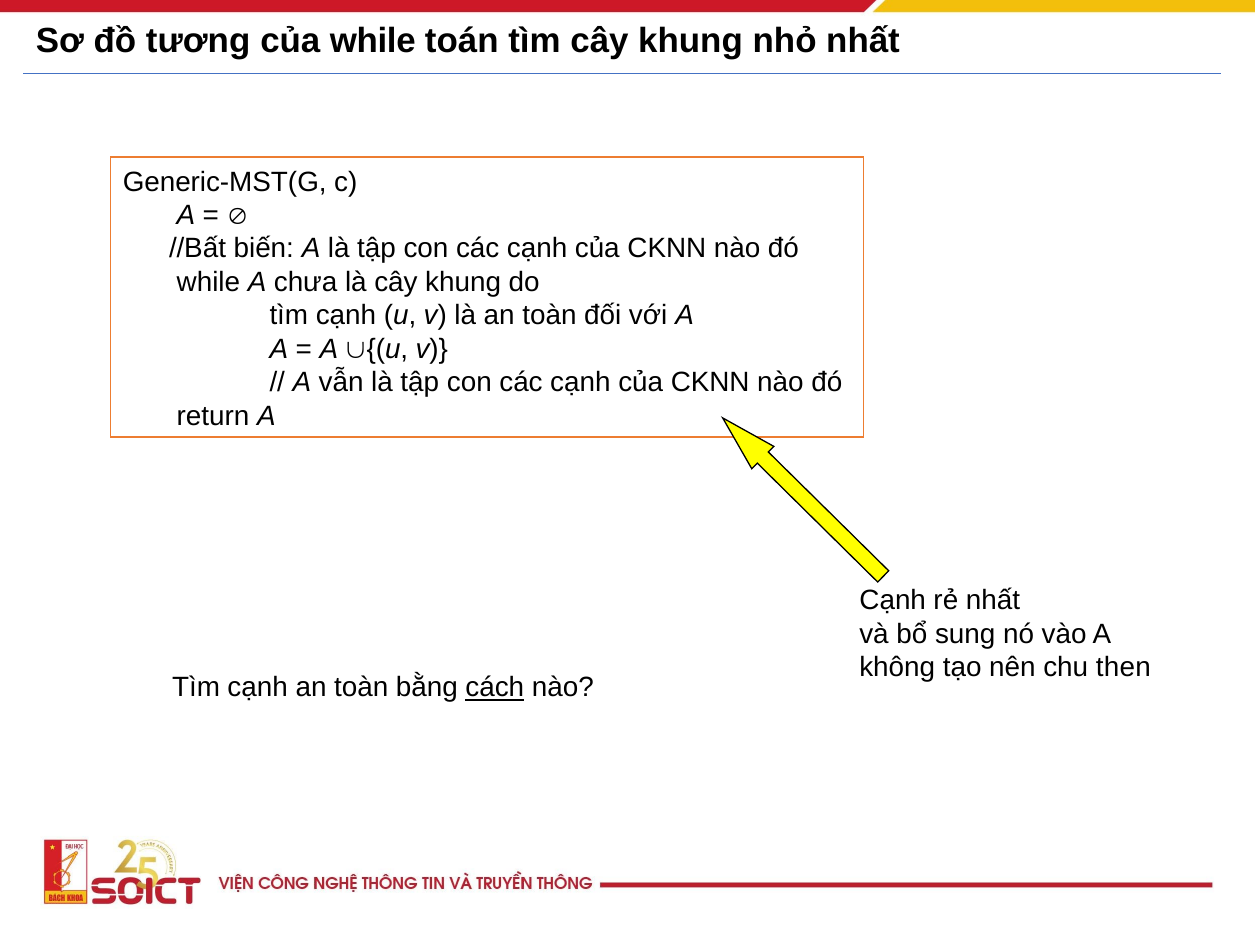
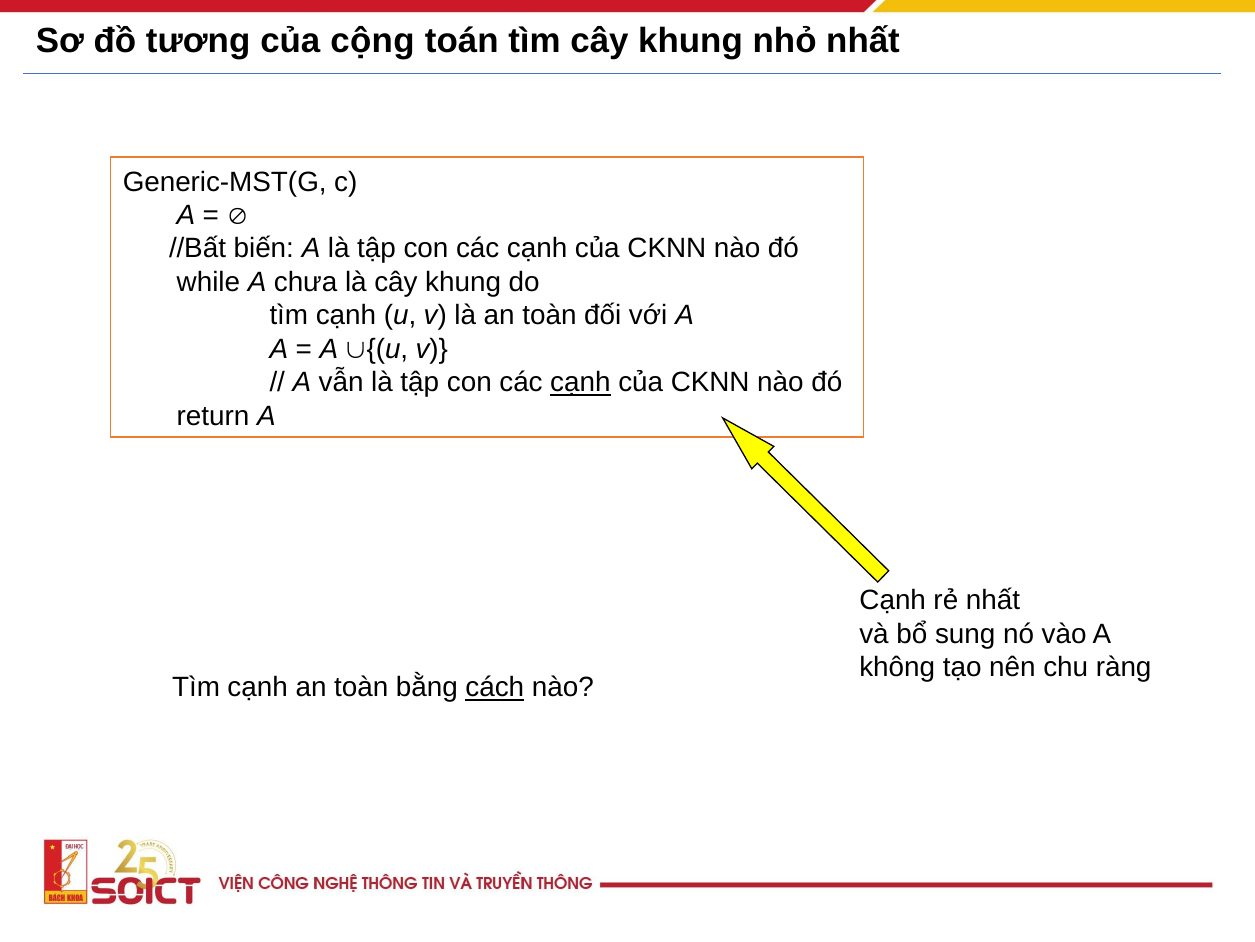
của while: while -> cộng
cạnh at (580, 382) underline: none -> present
then: then -> ràng
